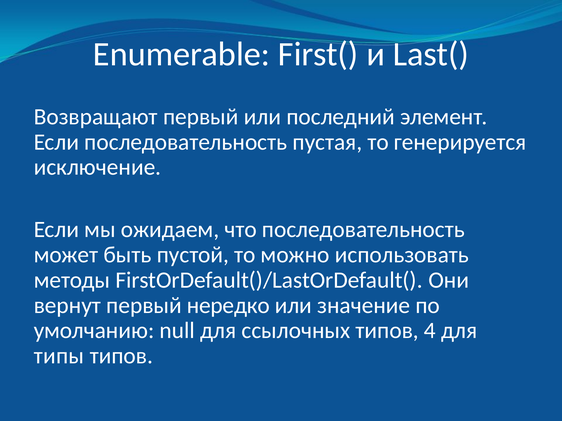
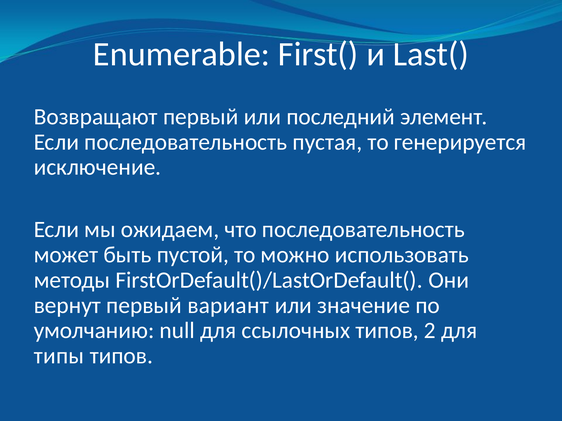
нередко: нередко -> вариант
4: 4 -> 2
